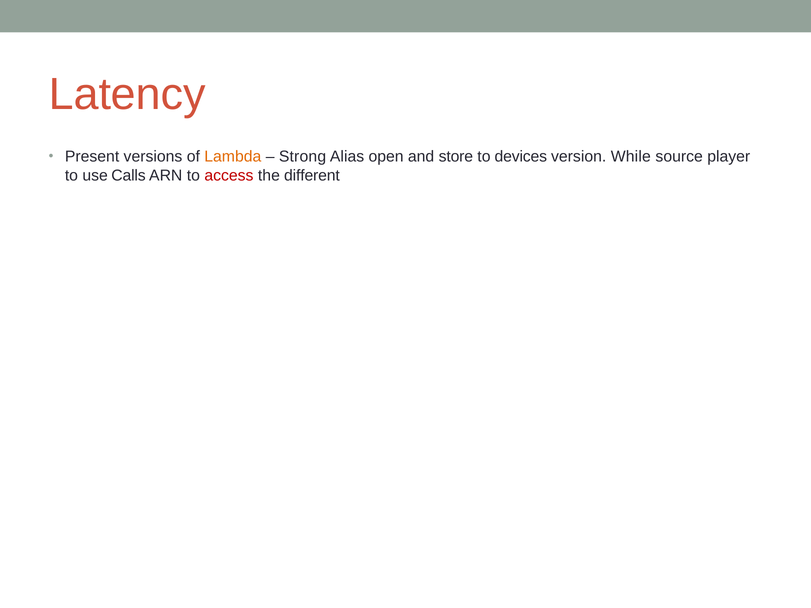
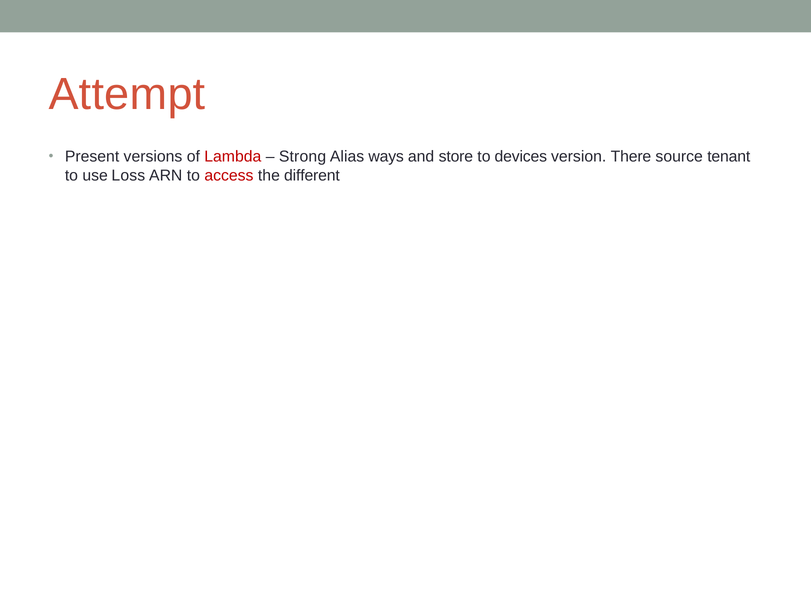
Latency: Latency -> Attempt
Lambda colour: orange -> red
open: open -> ways
While: While -> There
player: player -> tenant
Calls: Calls -> Loss
